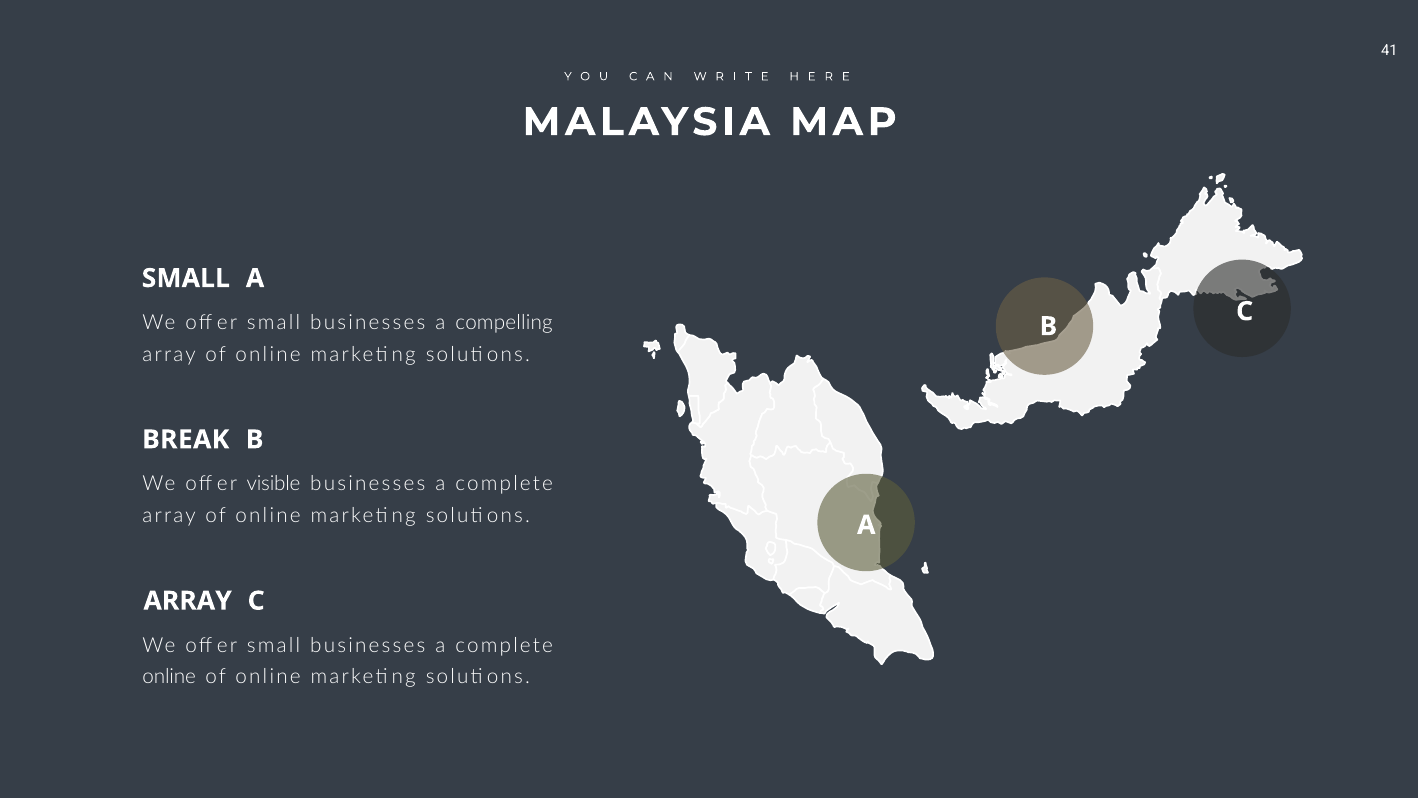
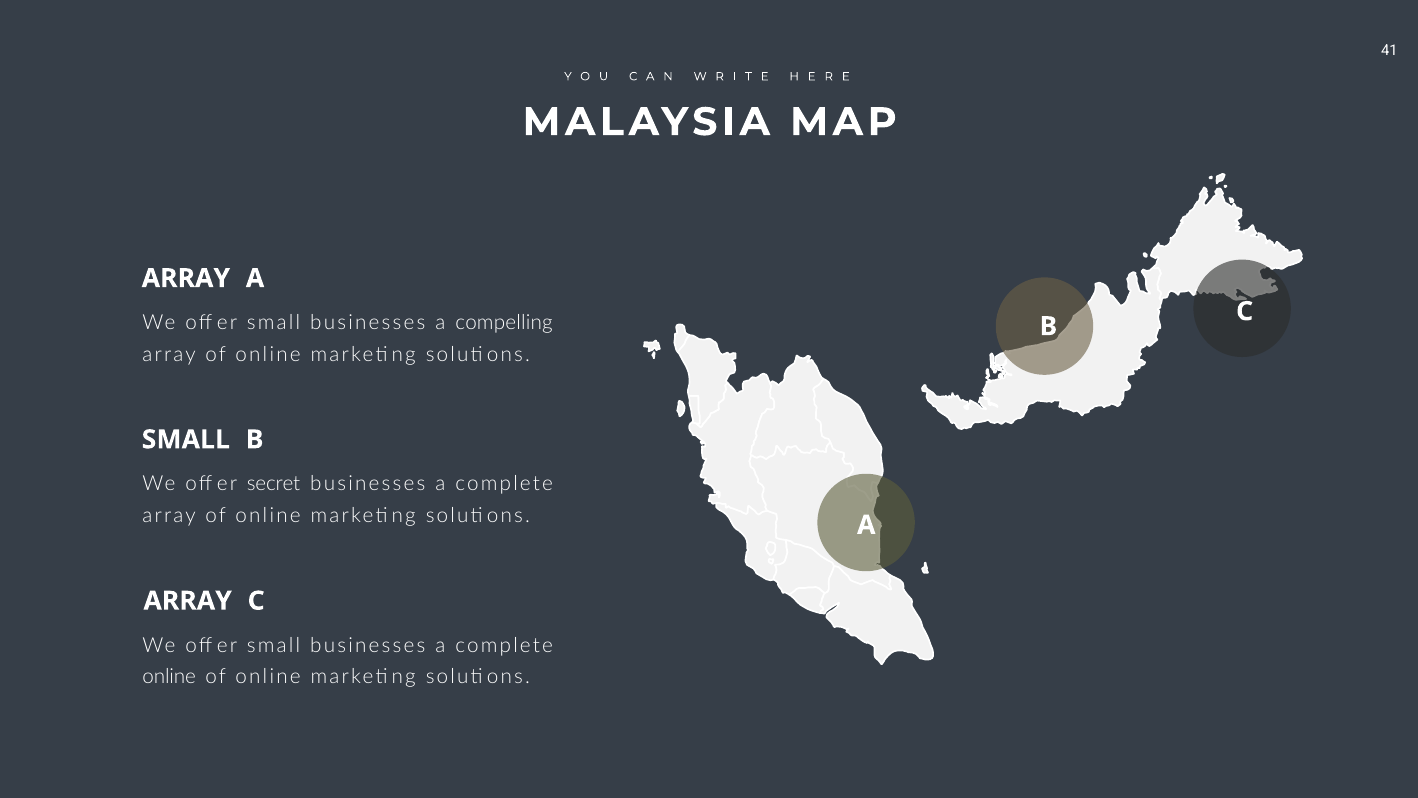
SMALL at (186, 278): SMALL -> ARRAY
BREAK at (186, 439): BREAK -> SMALL
visible: visible -> secret
